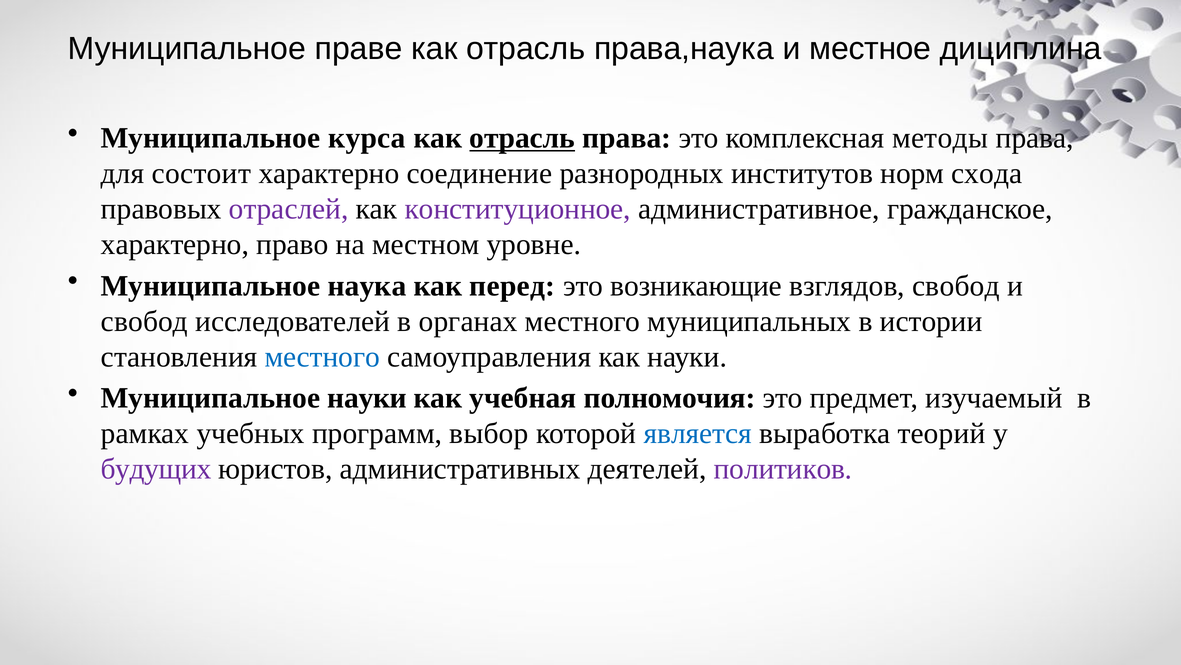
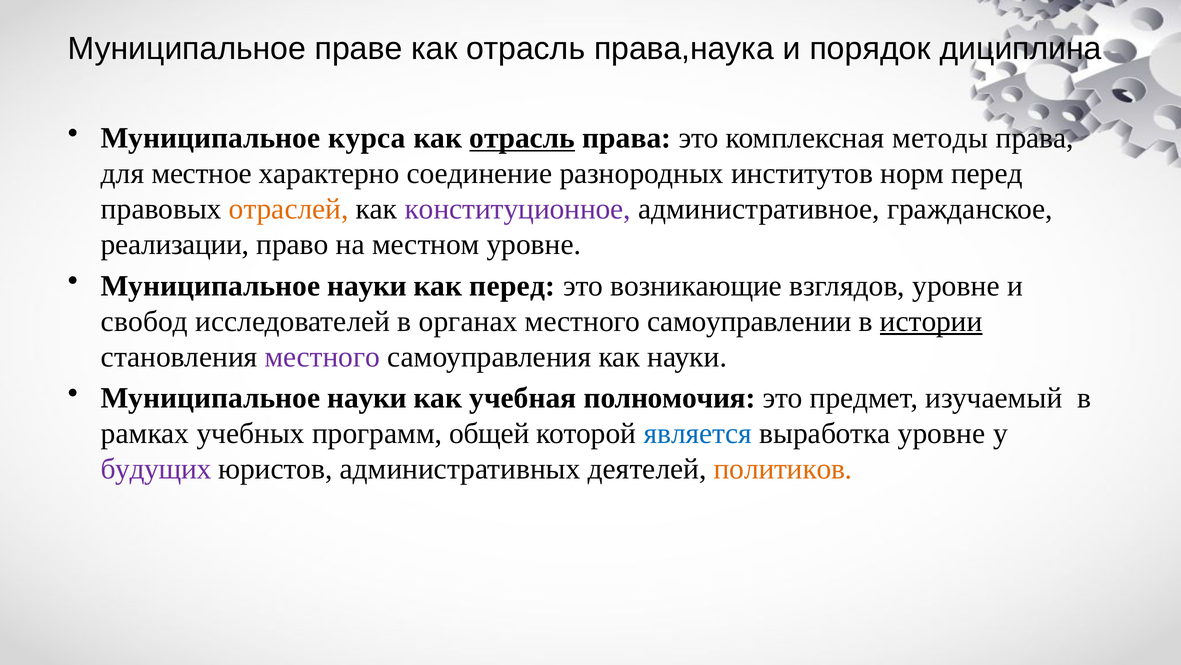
местное: местное -> порядок
состоит: состоит -> местное
норм схода: схода -> перед
отраслей colour: purple -> orange
характерно at (175, 244): характерно -> реализации
наука at (367, 286): наука -> науки
взглядов свобод: свобод -> уровне
муниципальных: муниципальных -> самоуправлении
истории underline: none -> present
местного at (322, 356) colour: blue -> purple
выбор: выбор -> общей
выработка теорий: теорий -> уровне
политиков colour: purple -> orange
